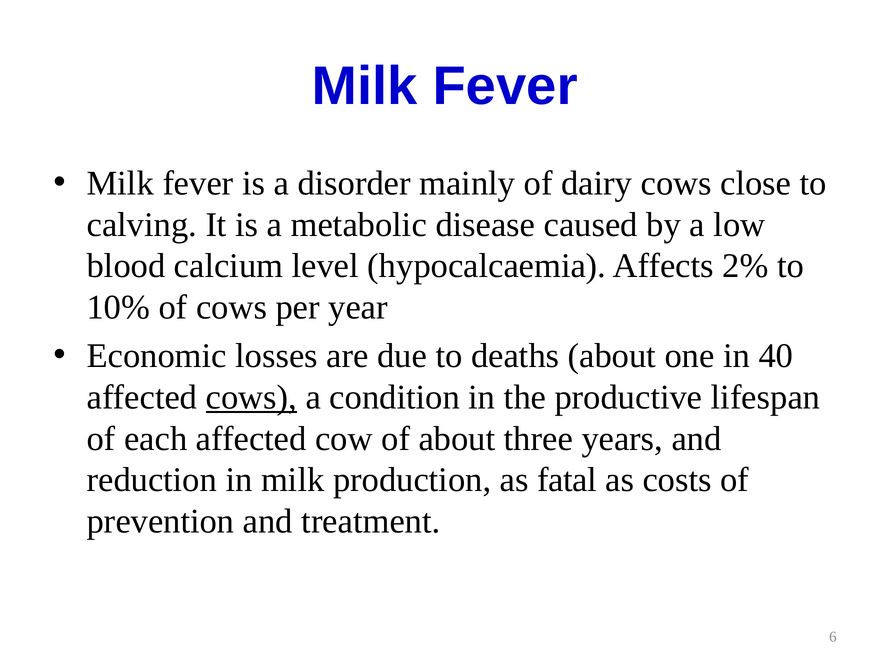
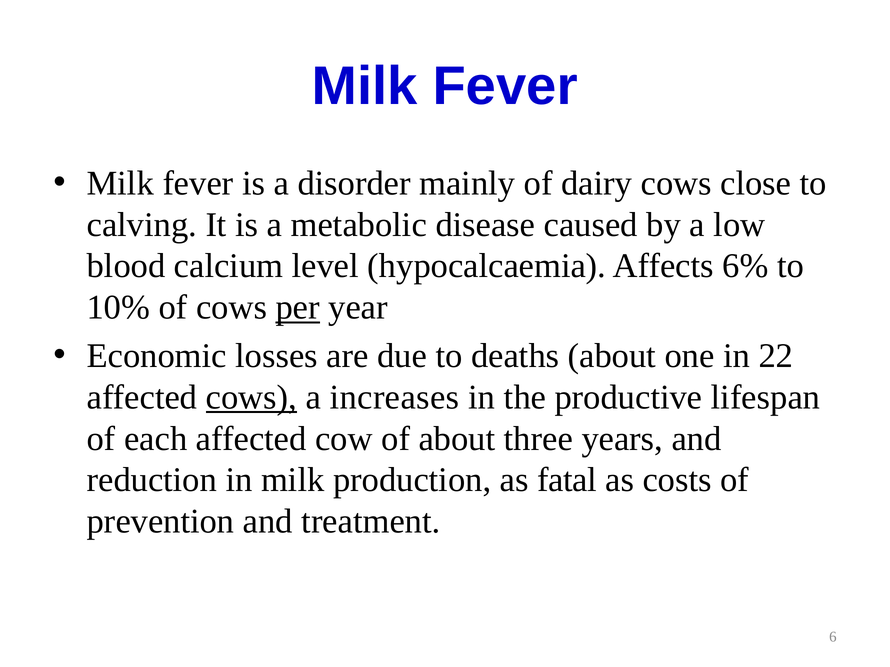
2%: 2% -> 6%
per underline: none -> present
40: 40 -> 22
condition: condition -> increases
